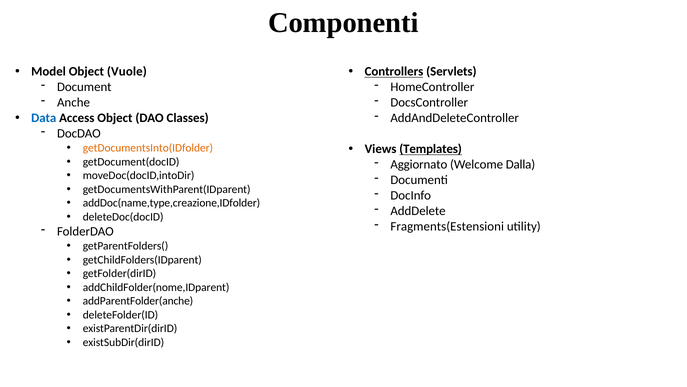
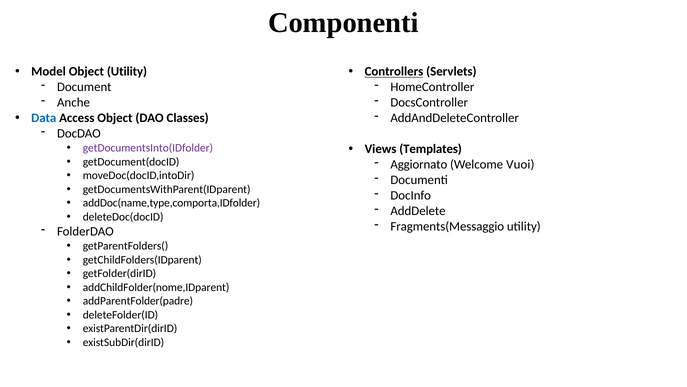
Object Vuole: Vuole -> Utility
getDocumentsInto(IDfolder colour: orange -> purple
Templates underline: present -> none
Dalla: Dalla -> Vuoi
addDoc(name,type,creazione,IDfolder: addDoc(name,type,creazione,IDfolder -> addDoc(name,type,comporta,IDfolder
Fragments(Estensioni: Fragments(Estensioni -> Fragments(Messaggio
addParentFolder(anche: addParentFolder(anche -> addParentFolder(padre
